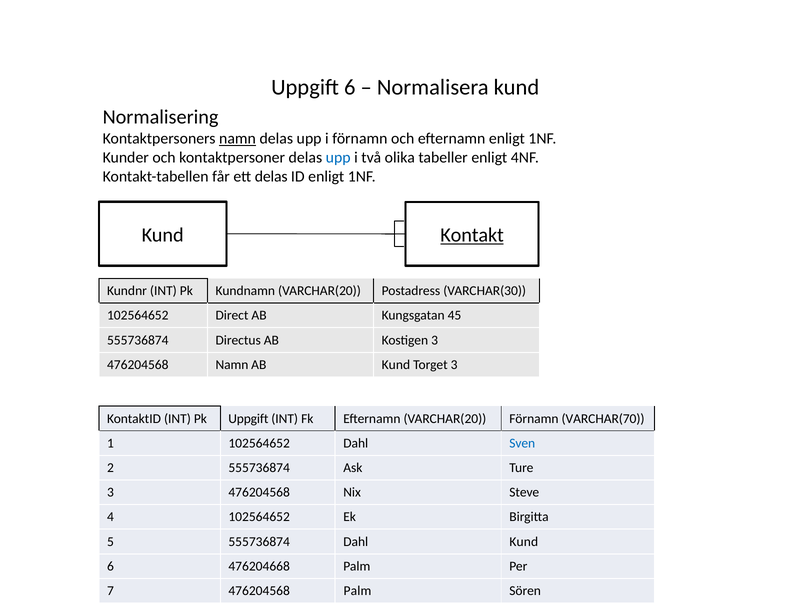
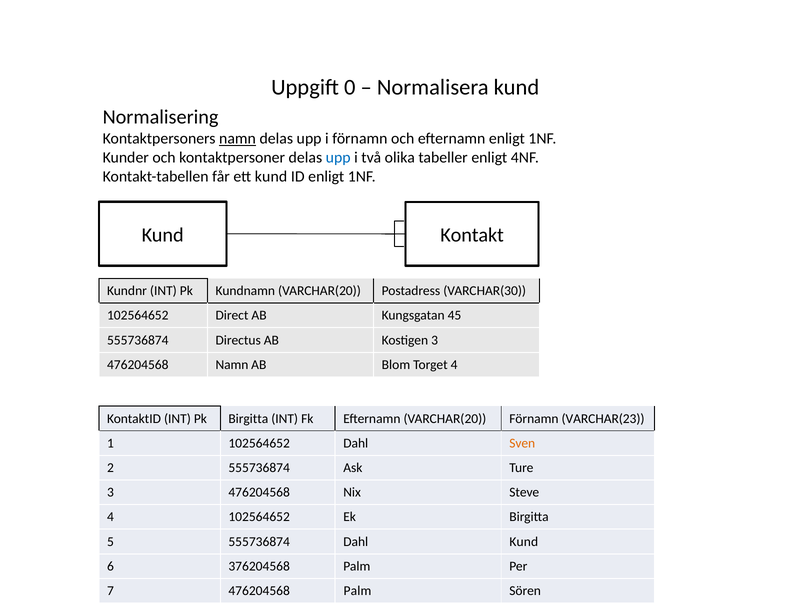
Uppgift 6: 6 -> 0
ett delas: delas -> kund
Kontakt underline: present -> none
AB Kund: Kund -> Blom
Torget 3: 3 -> 4
Pk Uppgift: Uppgift -> Birgitta
VARCHAR(70: VARCHAR(70 -> VARCHAR(23
Sven colour: blue -> orange
476204668: 476204668 -> 376204568
